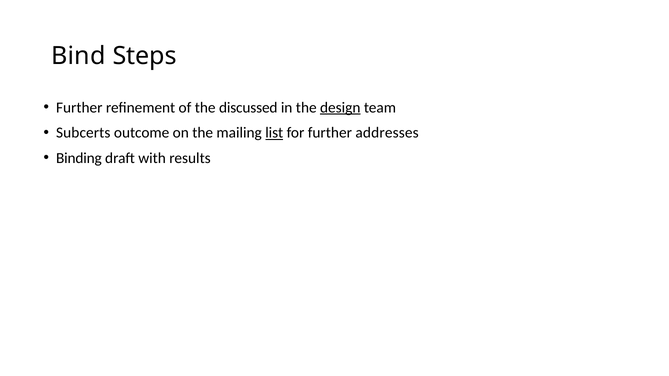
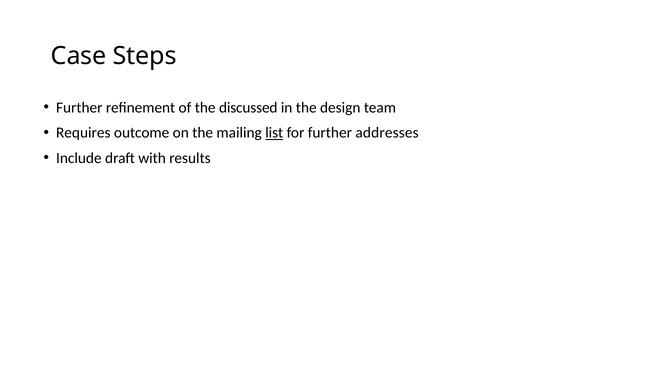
Bind: Bind -> Case
design underline: present -> none
Subcerts: Subcerts -> Requires
Binding: Binding -> Include
